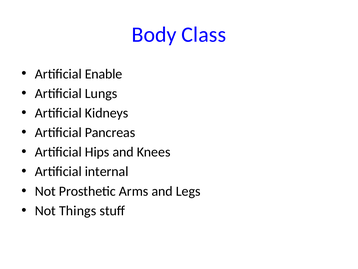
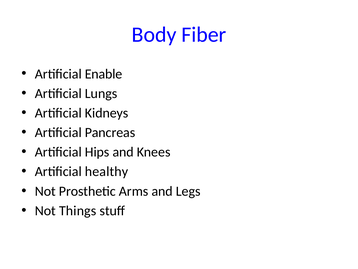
Class: Class -> Fiber
internal: internal -> healthy
